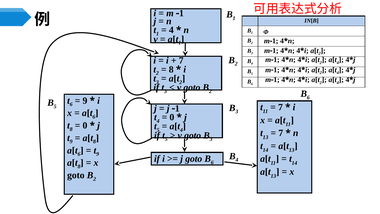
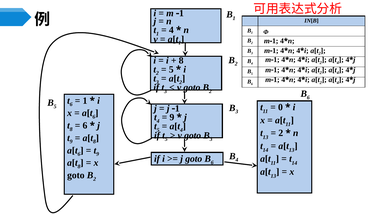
7 at (181, 61): 7 -> 8
8 at (171, 69): 8 -> 5
9 at (85, 100): 9 -> 1
7 at (280, 107): 7 -> 0
0 at (172, 117): 0 -> 9
0 at (85, 125): 0 -> 6
7 at (281, 133): 7 -> 2
